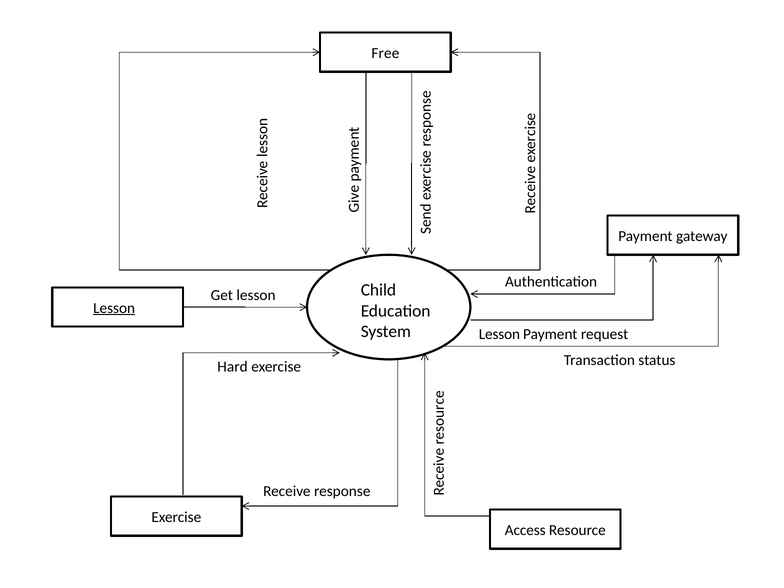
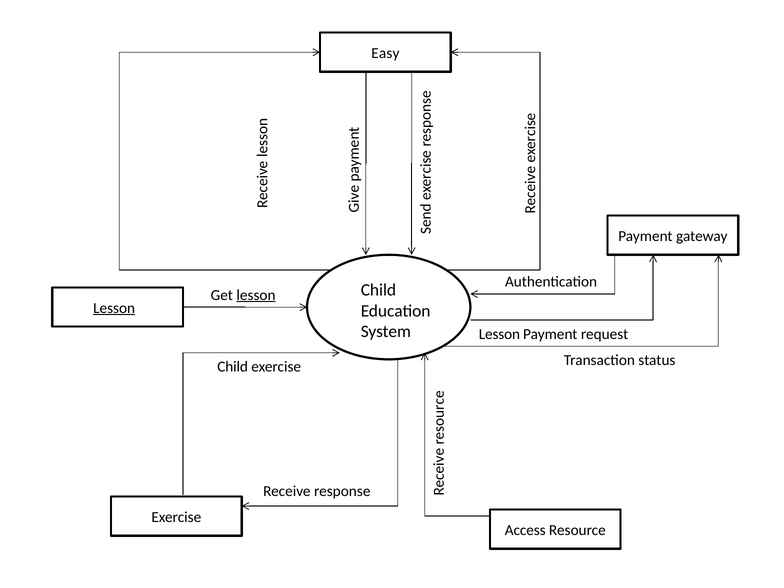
Free: Free -> Easy
lesson at (256, 295) underline: none -> present
Hard at (232, 367): Hard -> Child
